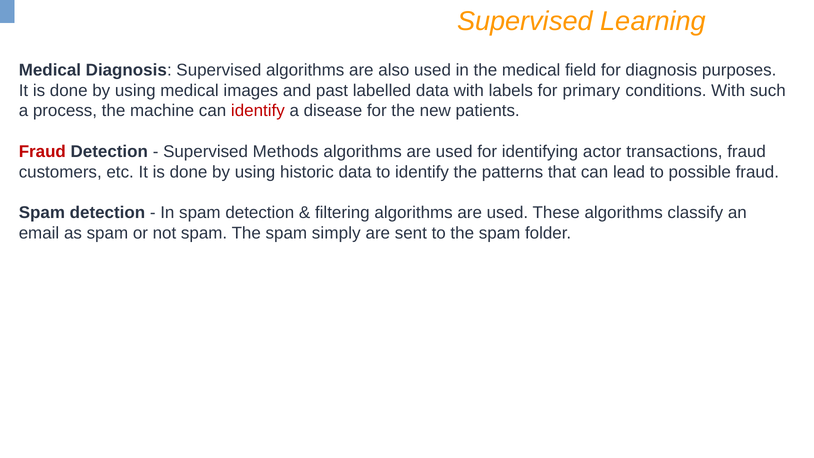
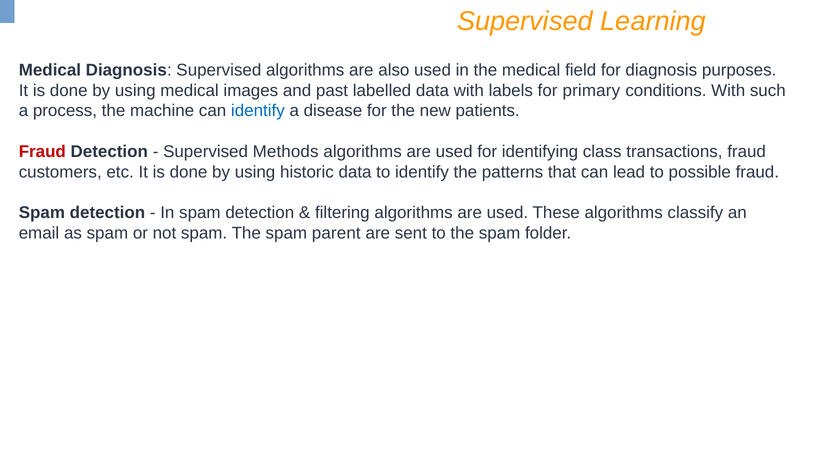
identify at (258, 111) colour: red -> blue
actor: actor -> class
simply: simply -> parent
